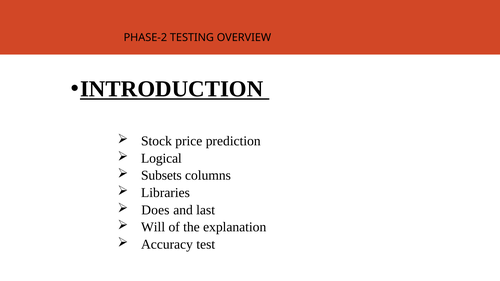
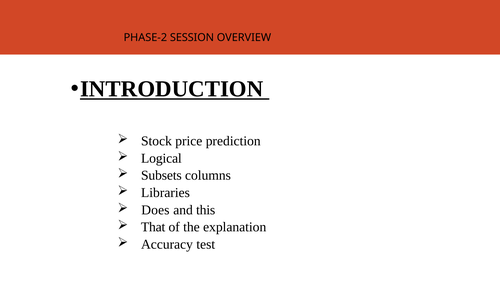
TESTING: TESTING -> SESSION
last: last -> this
Will: Will -> That
